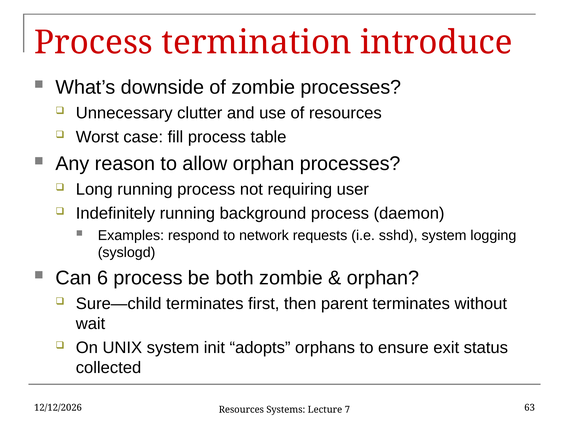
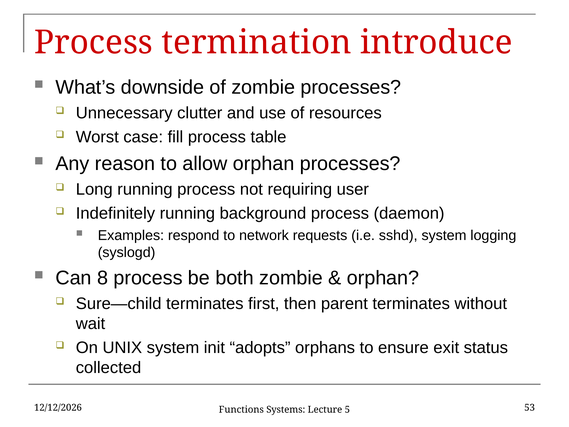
6: 6 -> 8
63: 63 -> 53
Resources at (241, 409): Resources -> Functions
7: 7 -> 5
